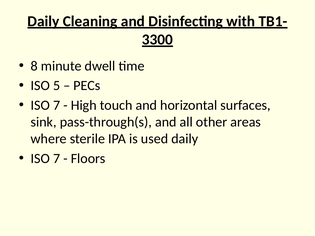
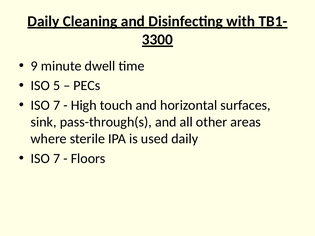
8: 8 -> 9
